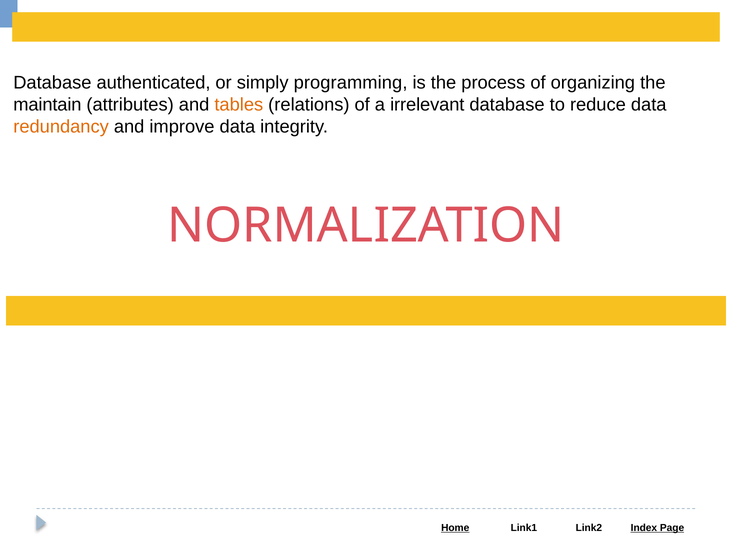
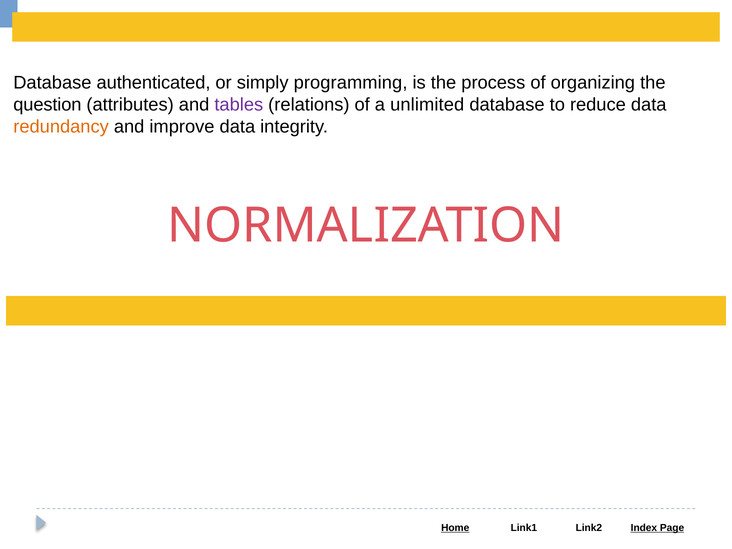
maintain: maintain -> question
tables colour: orange -> purple
irrelevant: irrelevant -> unlimited
